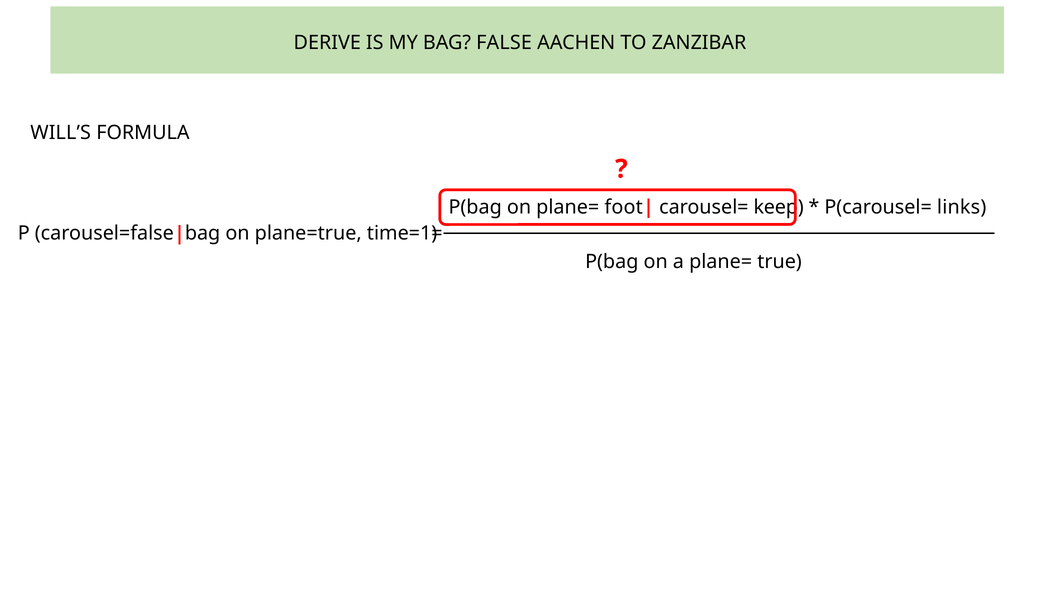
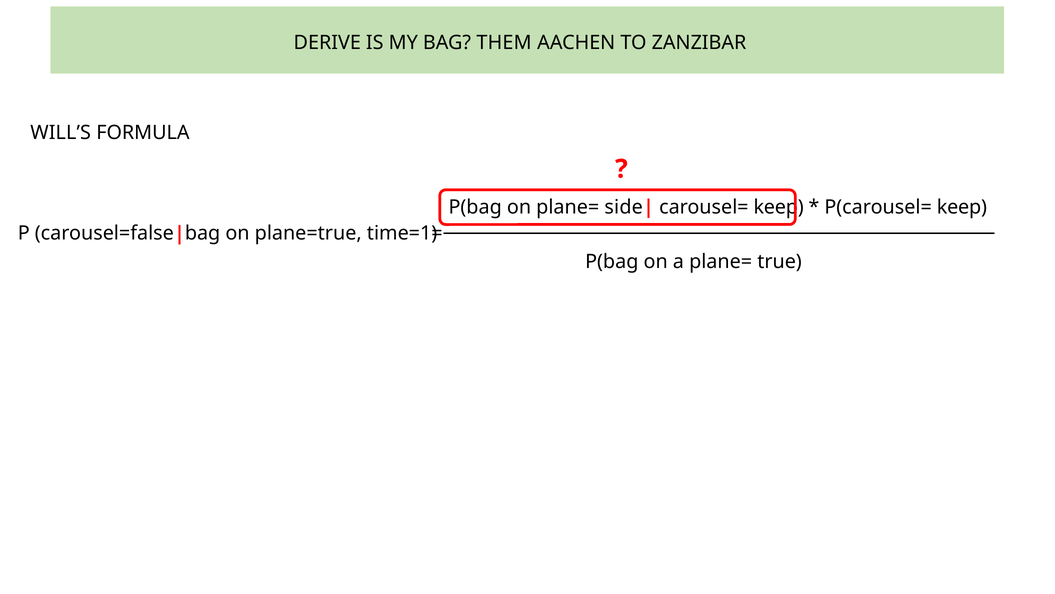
FALSE: FALSE -> THEM
foot: foot -> side
P(carousel= links: links -> keep
